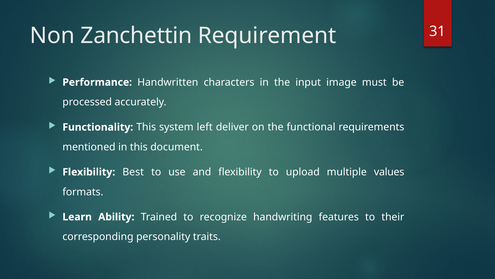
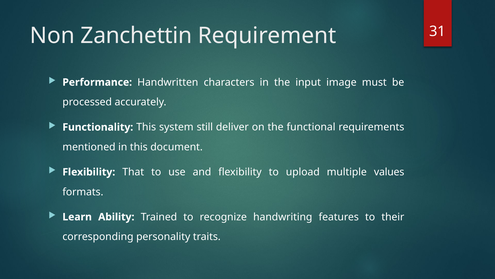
left: left -> still
Best: Best -> That
